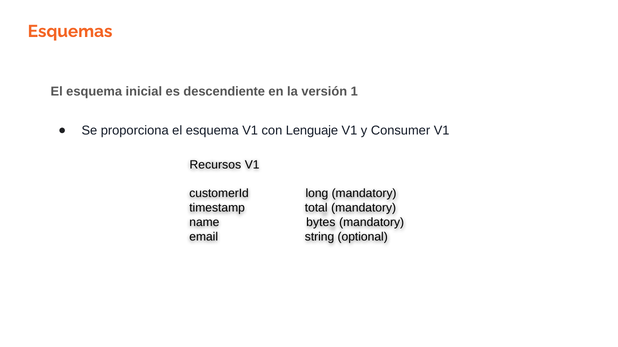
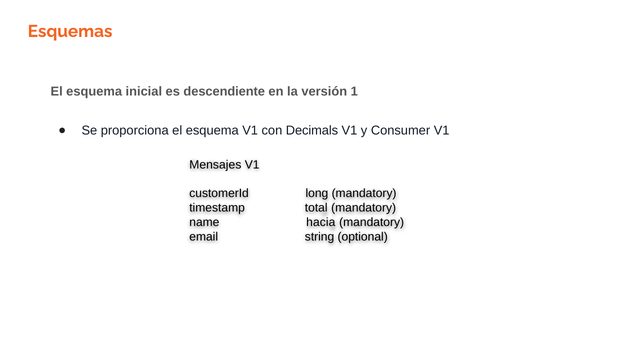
Lenguaje: Lenguaje -> Decimals
Recursos: Recursos -> Mensajes
bytes: bytes -> hacia
